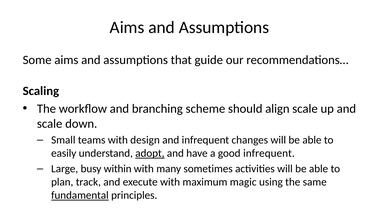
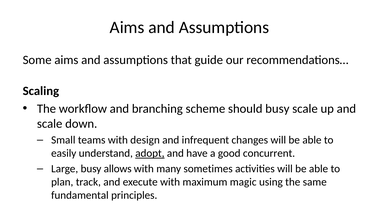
should align: align -> busy
good infrequent: infrequent -> concurrent
busy within: within -> allows
fundamental underline: present -> none
